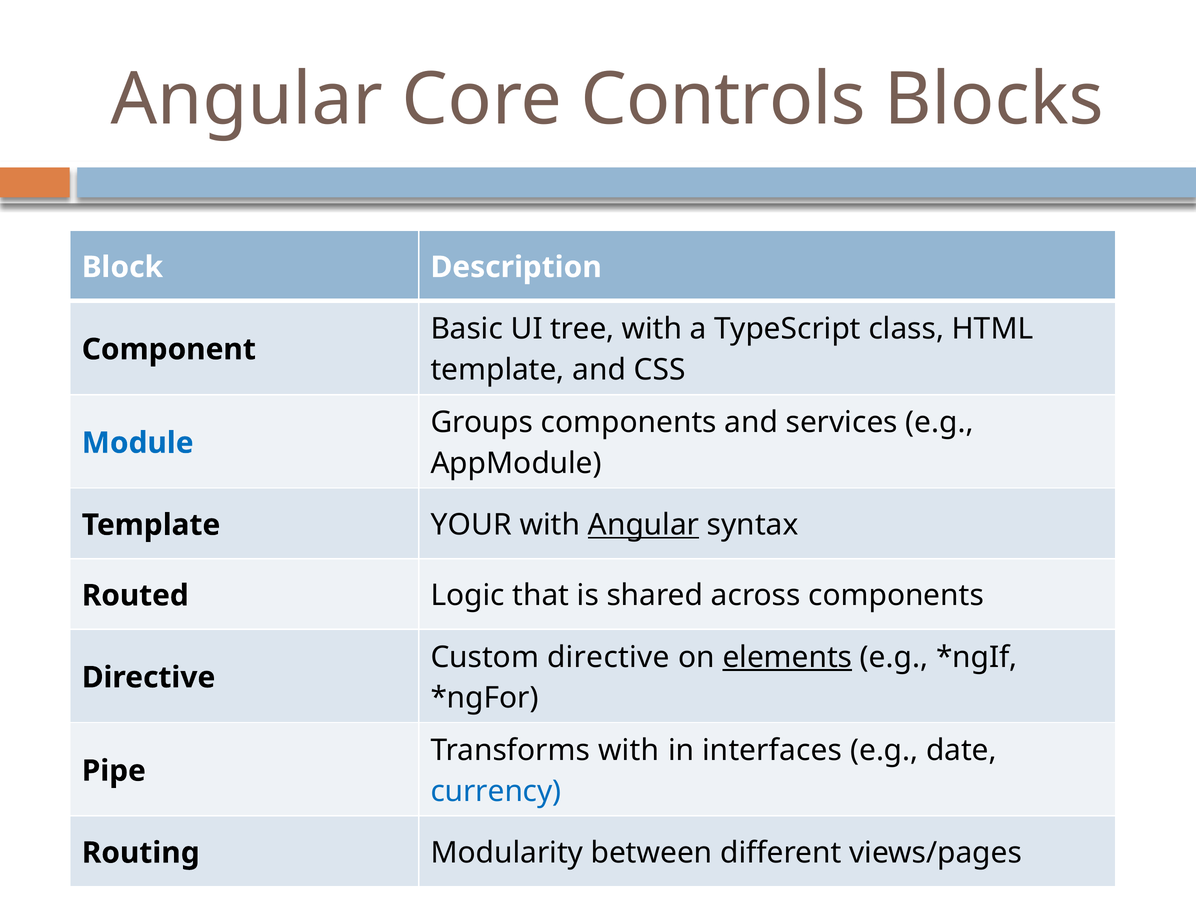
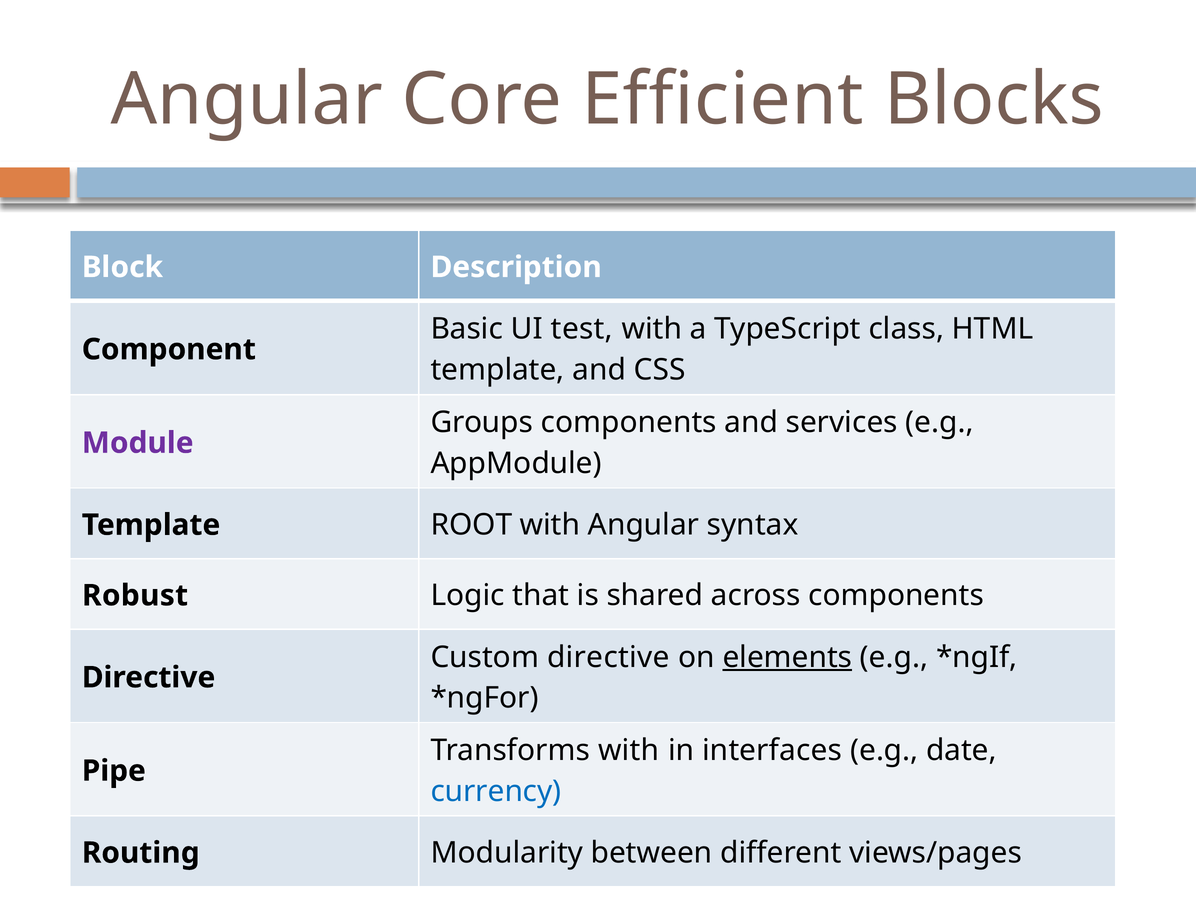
Controls: Controls -> Efficient
tree: tree -> test
Module colour: blue -> purple
YOUR: YOUR -> ROOT
Angular at (644, 525) underline: present -> none
Routed: Routed -> Robust
